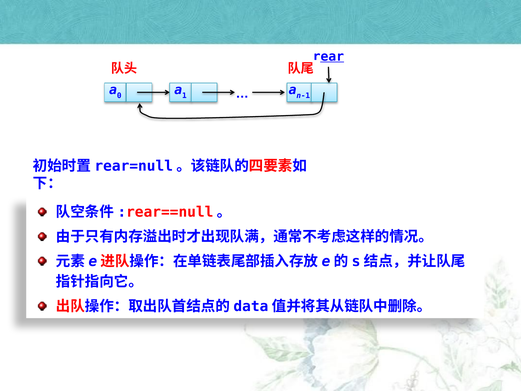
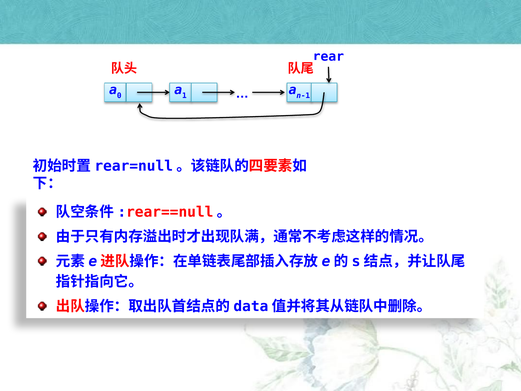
rear underline: present -> none
